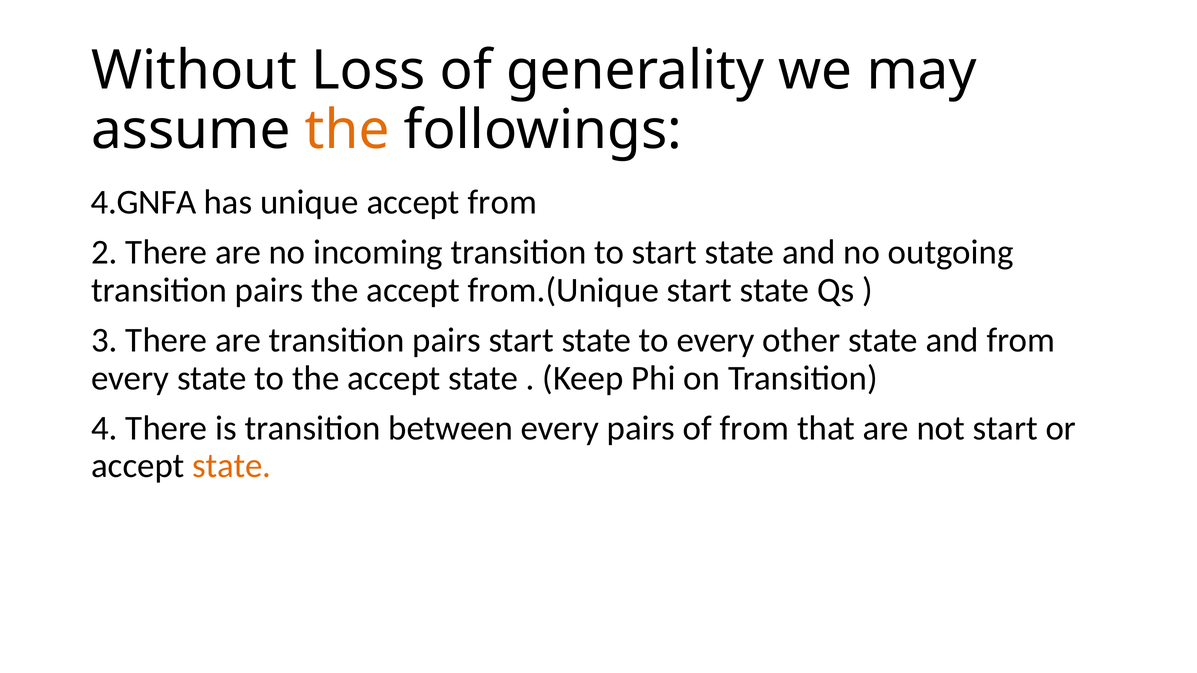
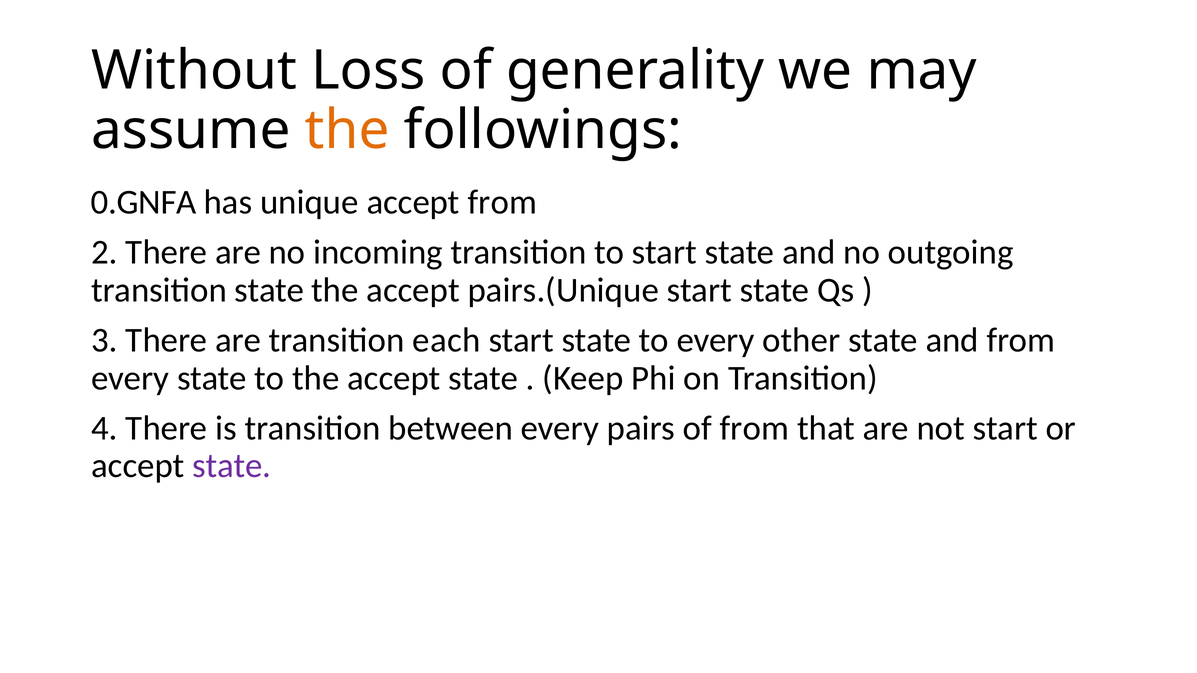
4.GNFA: 4.GNFA -> 0.GNFA
pairs at (269, 290): pairs -> state
from.(Unique: from.(Unique -> pairs.(Unique
are transition pairs: pairs -> each
state at (232, 466) colour: orange -> purple
